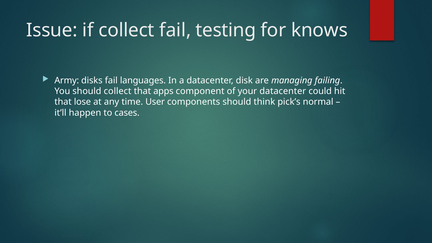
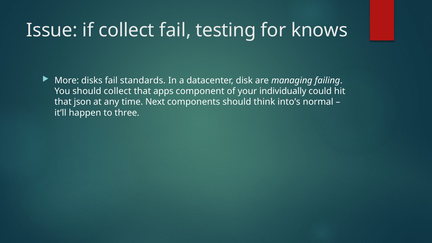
Army: Army -> More
languages: languages -> standards
your datacenter: datacenter -> individually
lose: lose -> json
User: User -> Next
pick’s: pick’s -> into’s
cases: cases -> three
